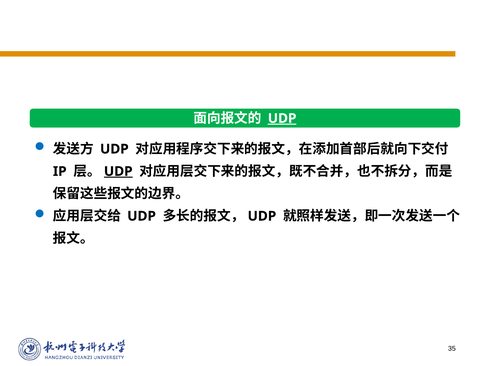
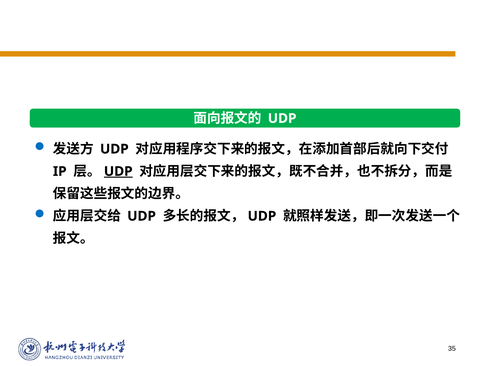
UDP at (282, 119) underline: present -> none
